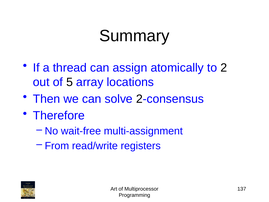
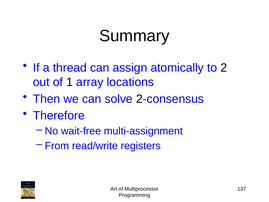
5: 5 -> 1
